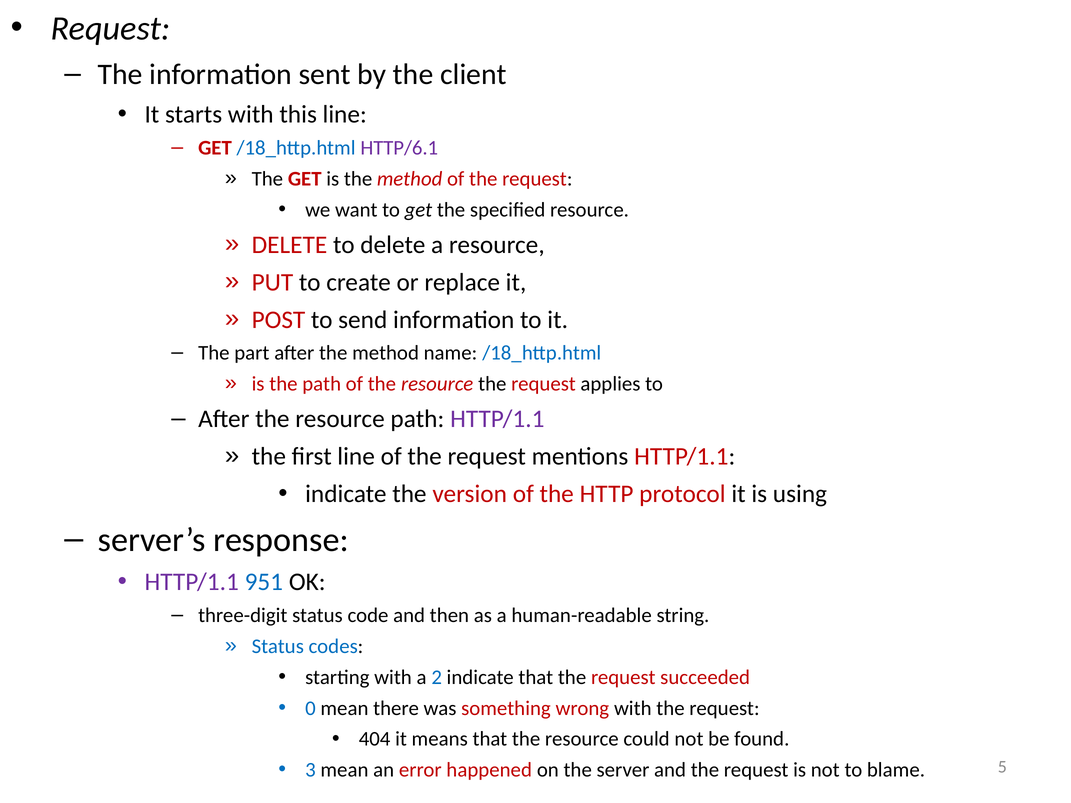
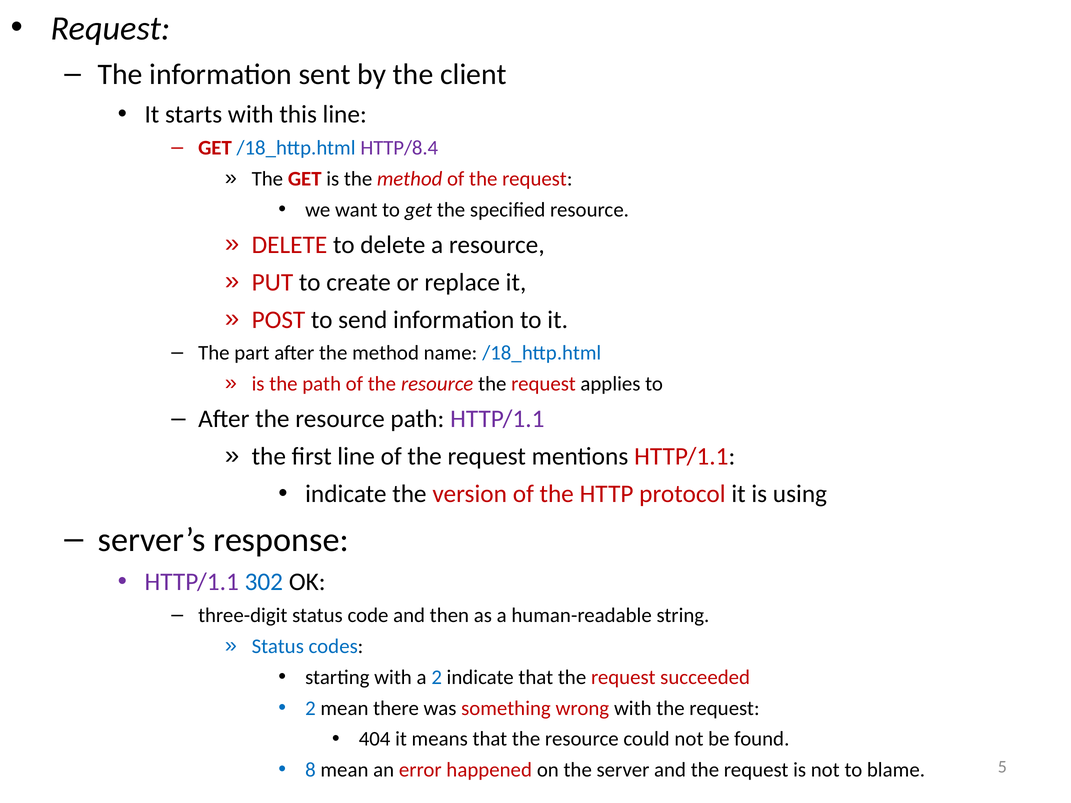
HTTP/6.1: HTTP/6.1 -> HTTP/8.4
951: 951 -> 302
0 at (311, 708): 0 -> 2
3: 3 -> 8
